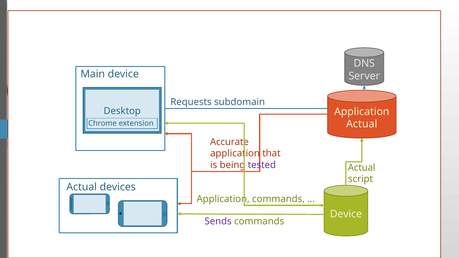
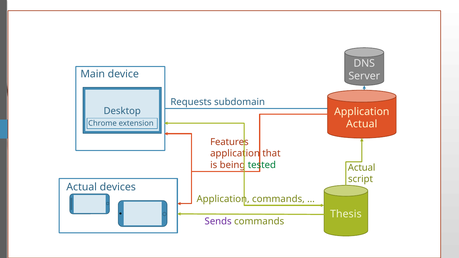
Accurate: Accurate -> Features
tested colour: purple -> green
Device at (346, 214): Device -> Thesis
